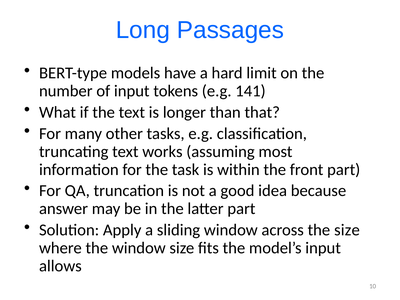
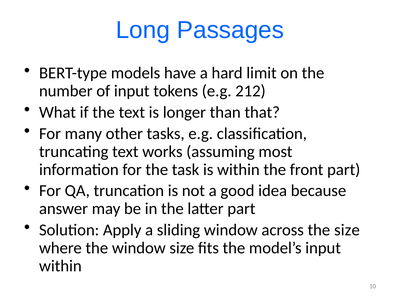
141: 141 -> 212
allows at (60, 266): allows -> within
